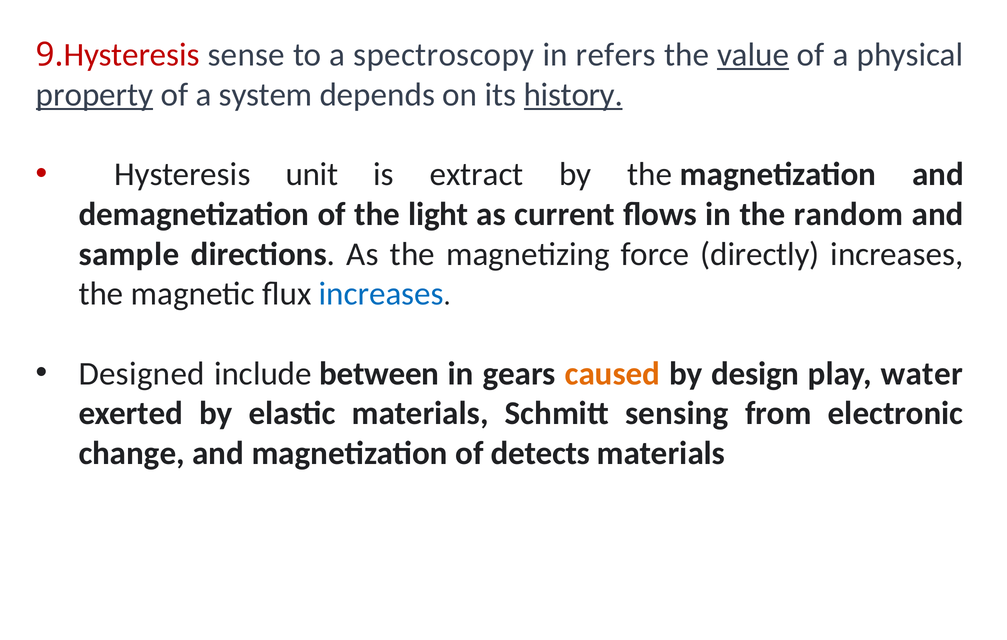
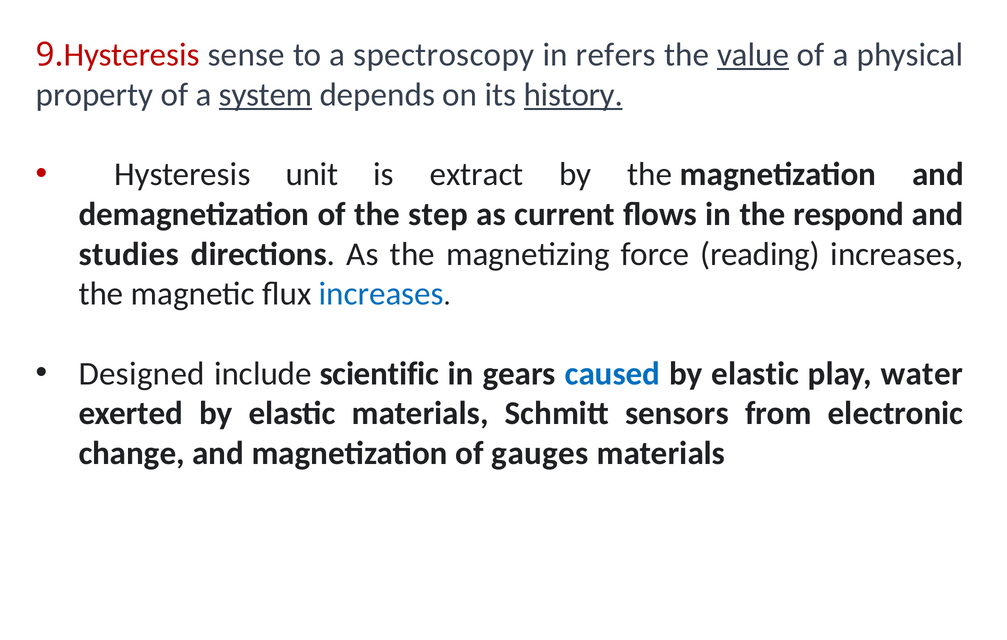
property underline: present -> none
system underline: none -> present
light: light -> step
random: random -> respond
sample: sample -> studies
directly: directly -> reading
between: between -> scientific
caused colour: orange -> blue
design at (755, 373): design -> elastic
sensing: sensing -> sensors
detects: detects -> gauges
